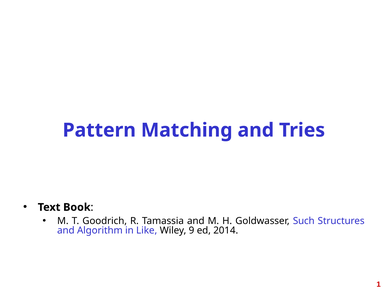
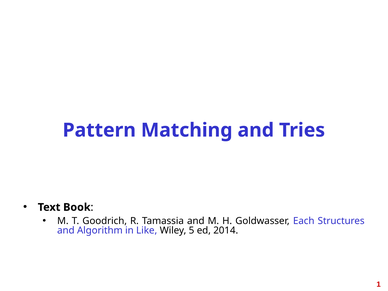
Such: Such -> Each
9: 9 -> 5
